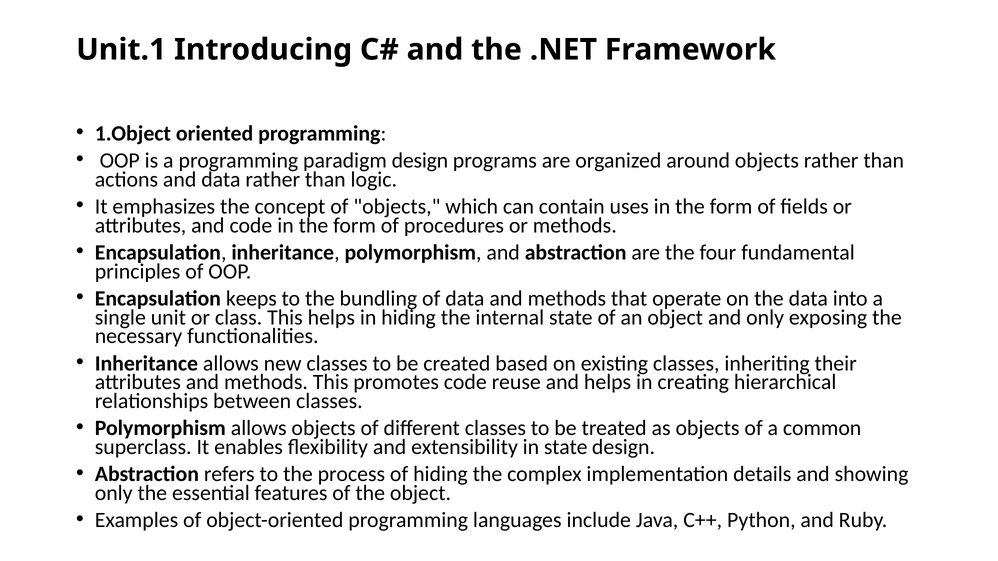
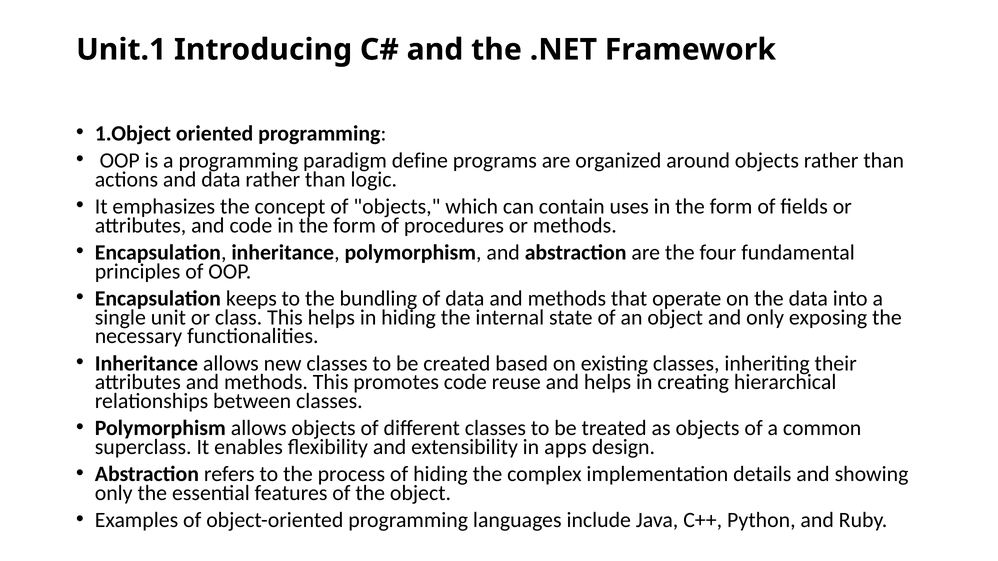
paradigm design: design -> define
in state: state -> apps
